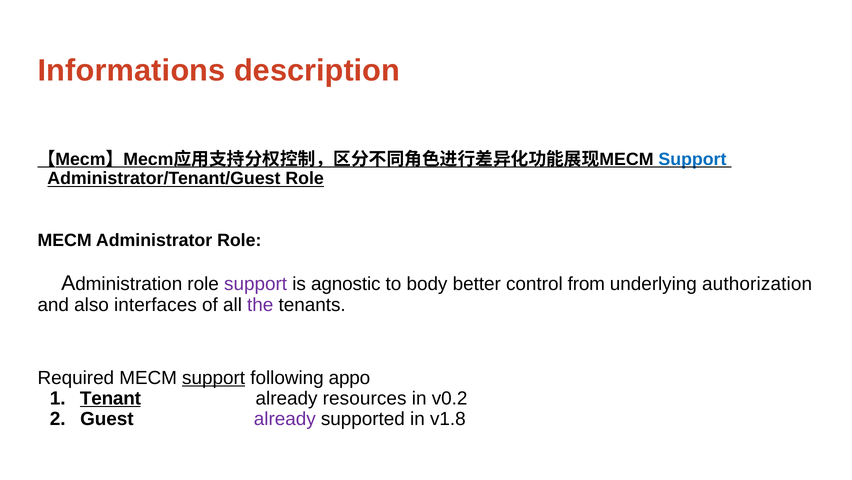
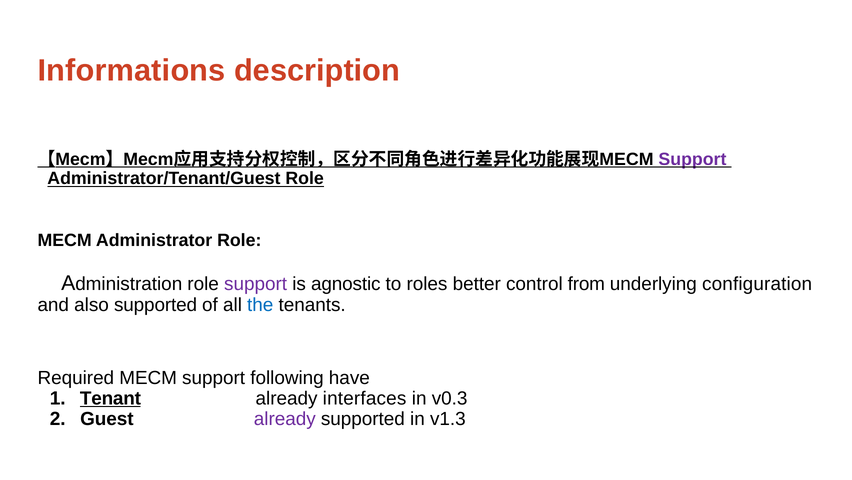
Support at (692, 159) colour: blue -> purple
body: body -> roles
authorization: authorization -> configuration
also interfaces: interfaces -> supported
the colour: purple -> blue
support at (214, 377) underline: present -> none
appo: appo -> have
resources: resources -> interfaces
v0.2: v0.2 -> v0.3
v1.8: v1.8 -> v1.3
